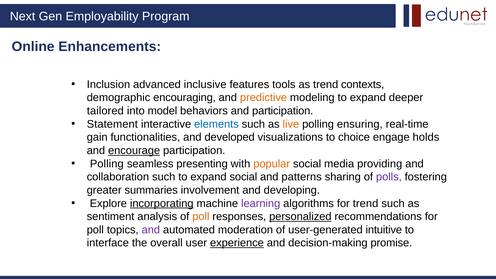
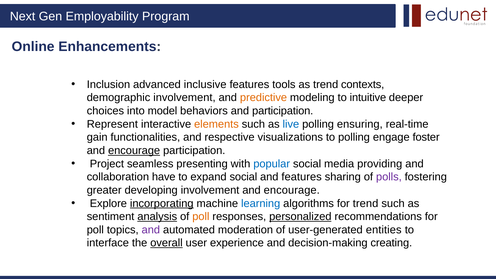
demographic encouraging: encouraging -> involvement
modeling to expand: expand -> intuitive
tailored: tailored -> choices
Statement: Statement -> Represent
elements colour: blue -> orange
live colour: orange -> blue
developed: developed -> respective
to choice: choice -> polling
holds: holds -> foster
Polling at (107, 164): Polling -> Project
popular colour: orange -> blue
collaboration such: such -> have
and patterns: patterns -> features
summaries: summaries -> developing
involvement and developing: developing -> encourage
learning colour: purple -> blue
analysis underline: none -> present
intuitive: intuitive -> entities
overall underline: none -> present
experience underline: present -> none
promise: promise -> creating
